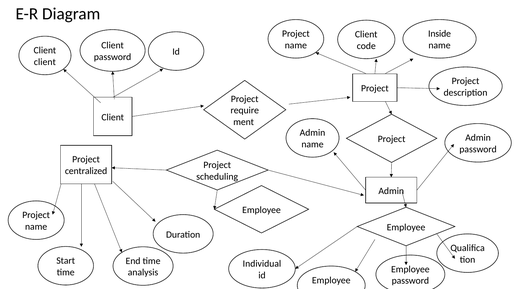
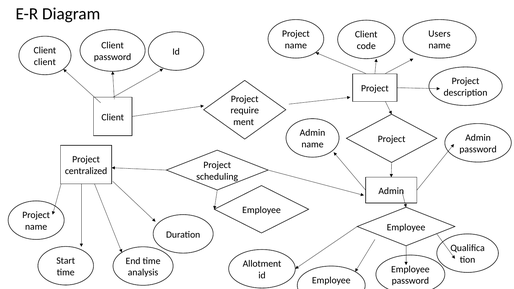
Inside: Inside -> Users
Individual: Individual -> Allotment
